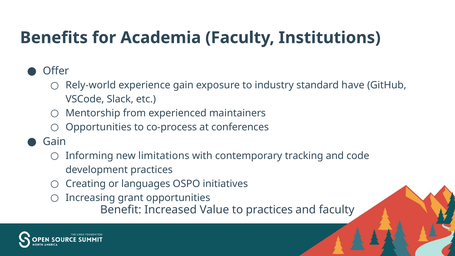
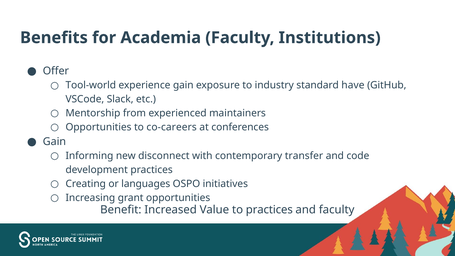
Rely-world: Rely-world -> Tool-world
co-process: co-process -> co-careers
limitations: limitations -> disconnect
tracking: tracking -> transfer
